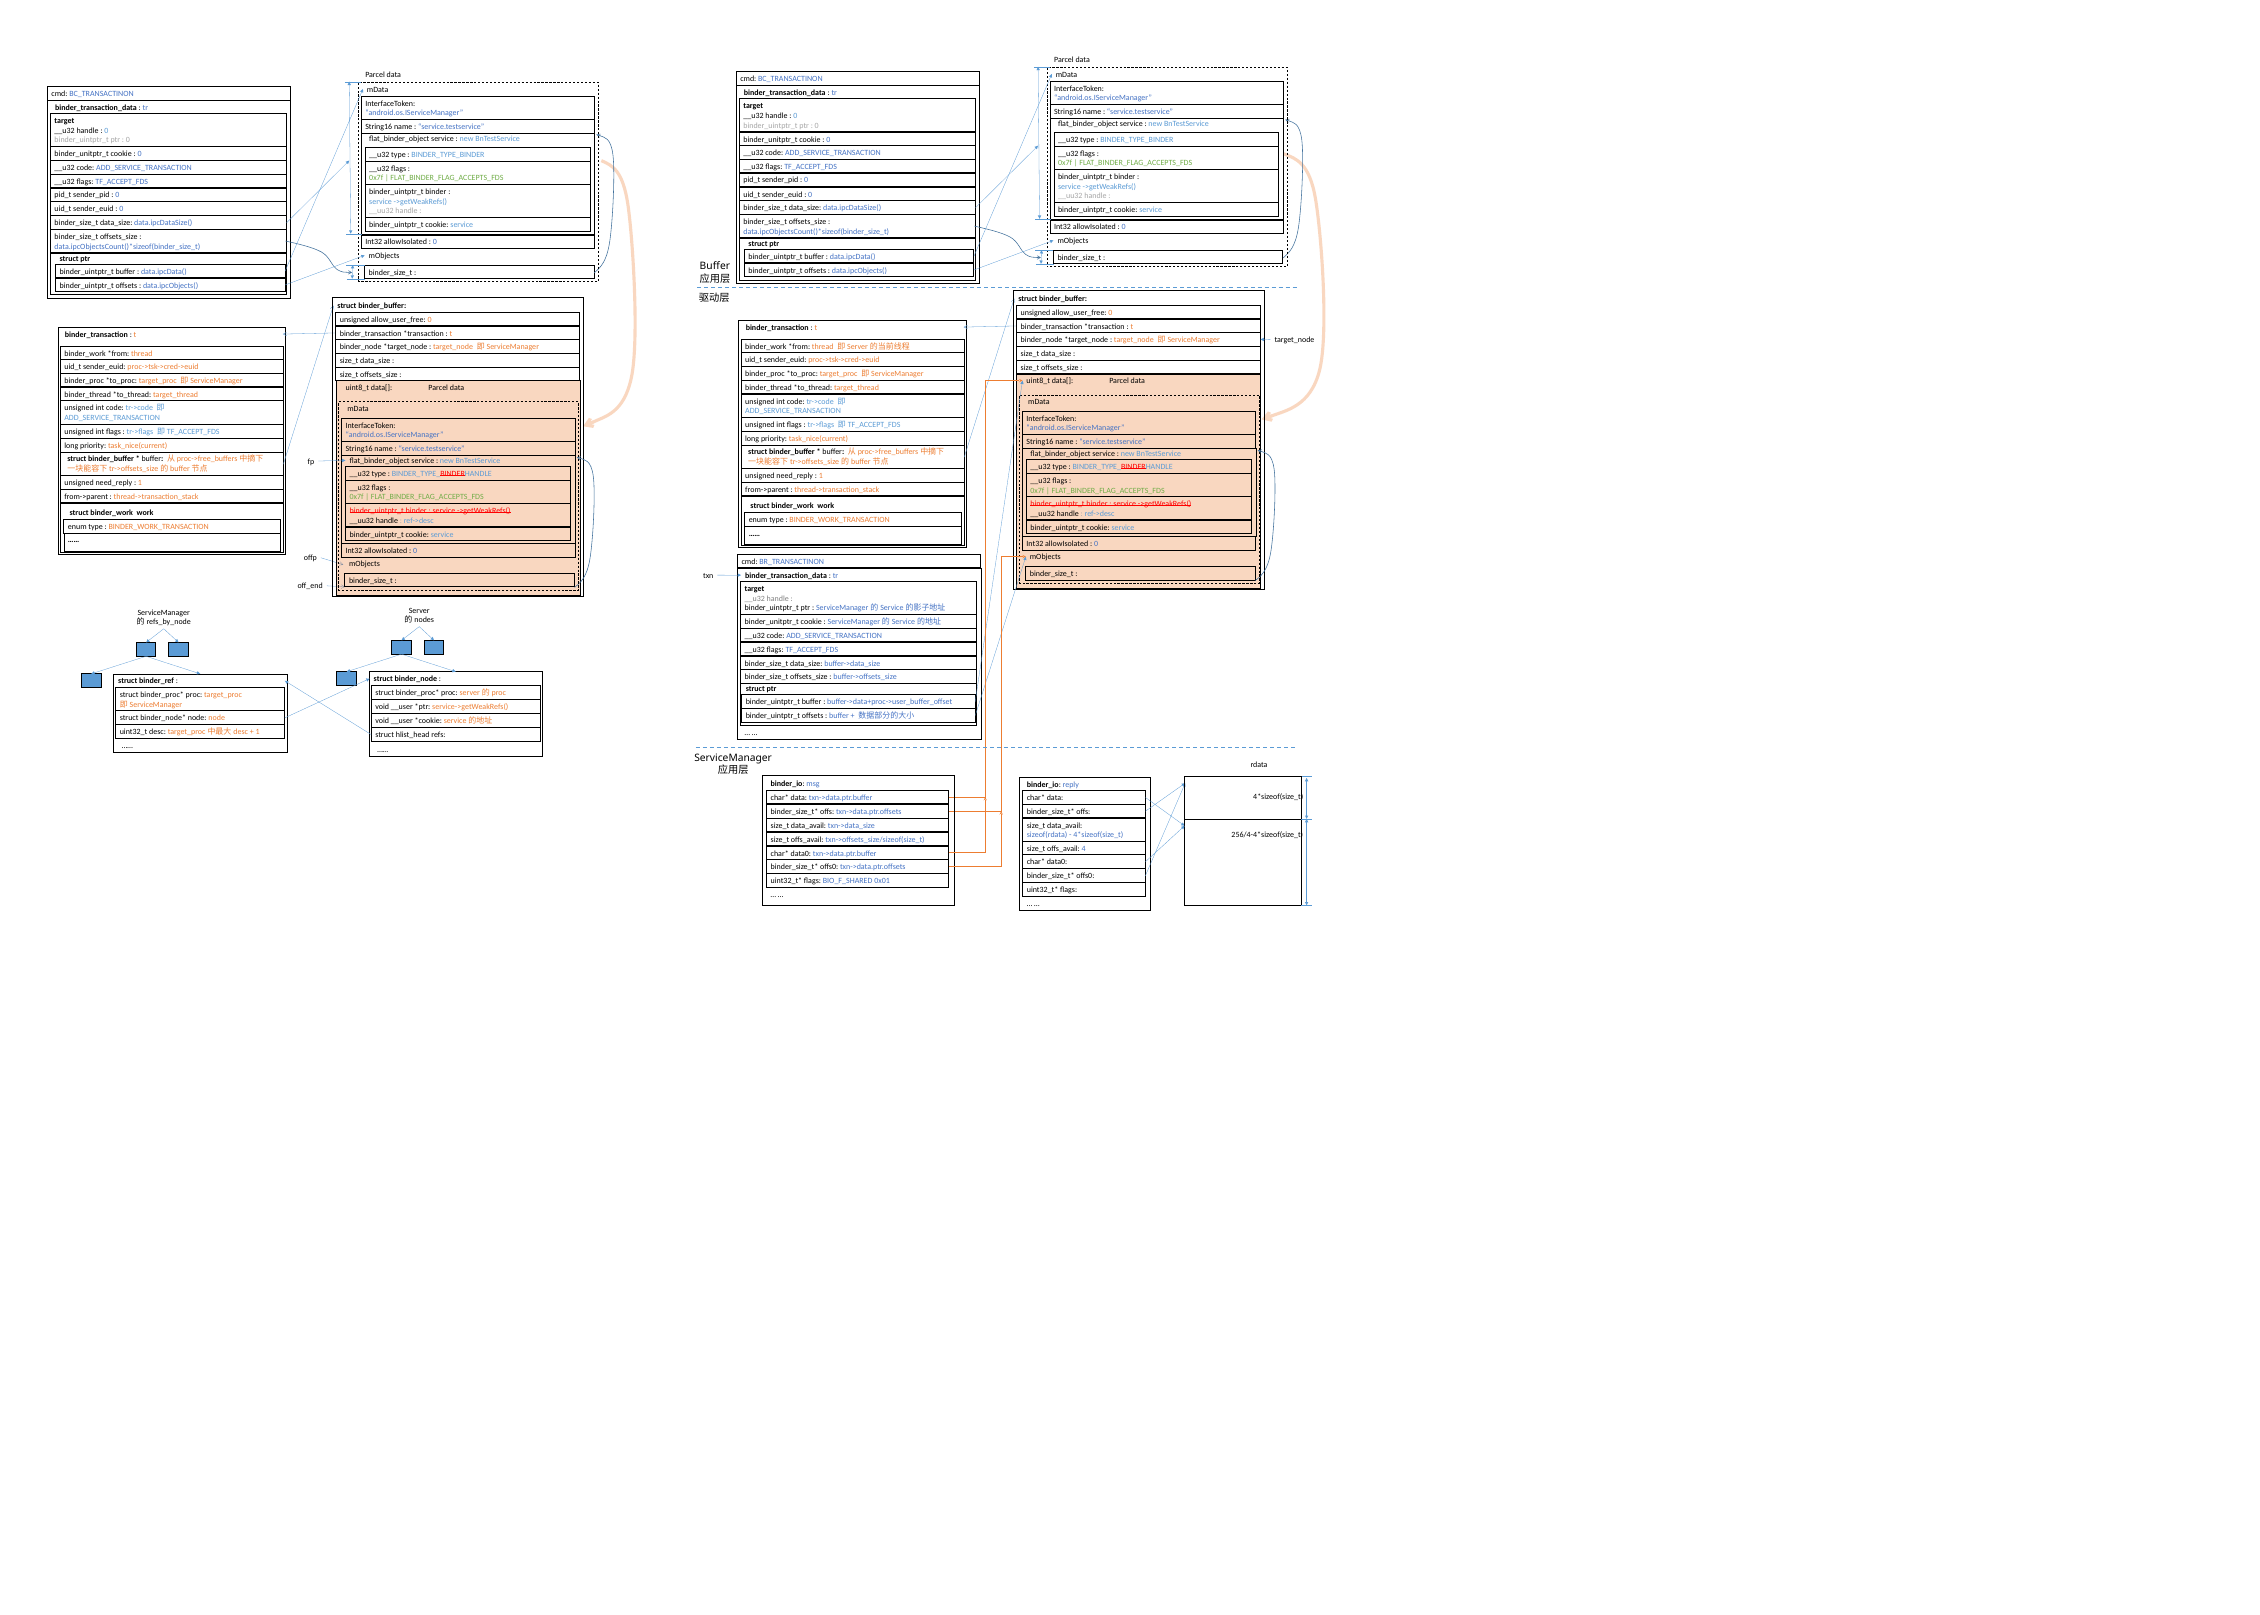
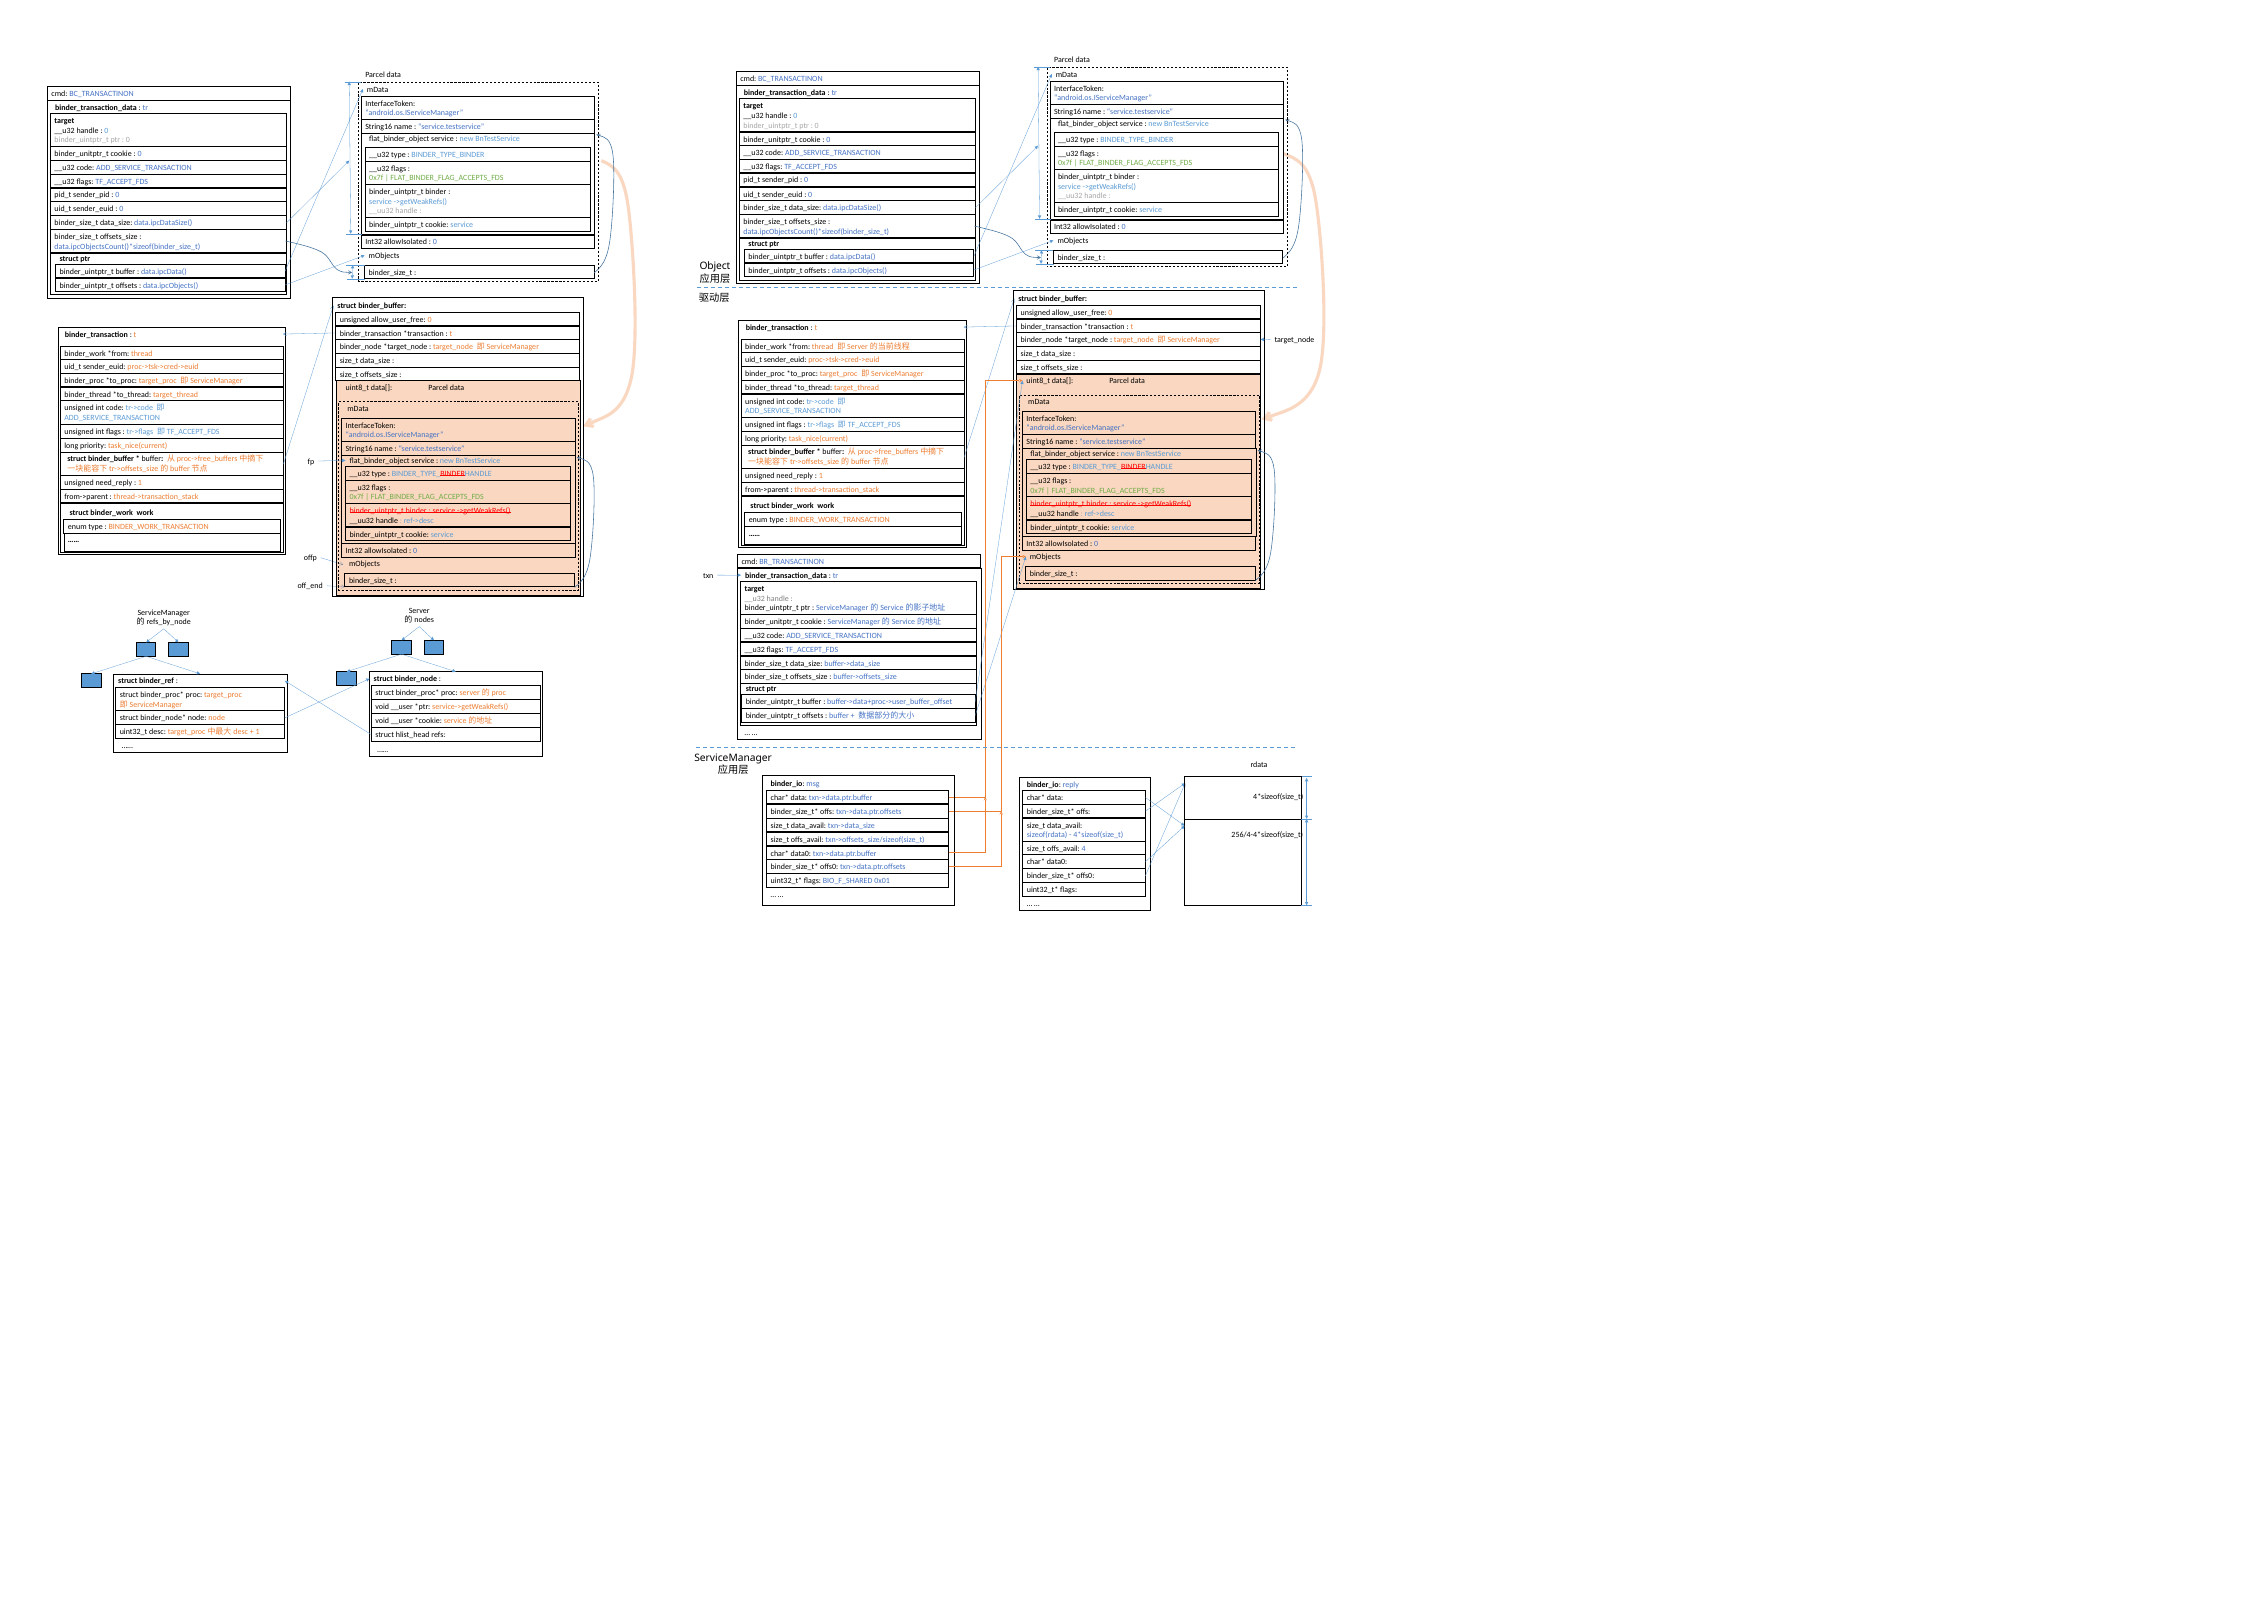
Buffer at (715, 266): Buffer -> Object
